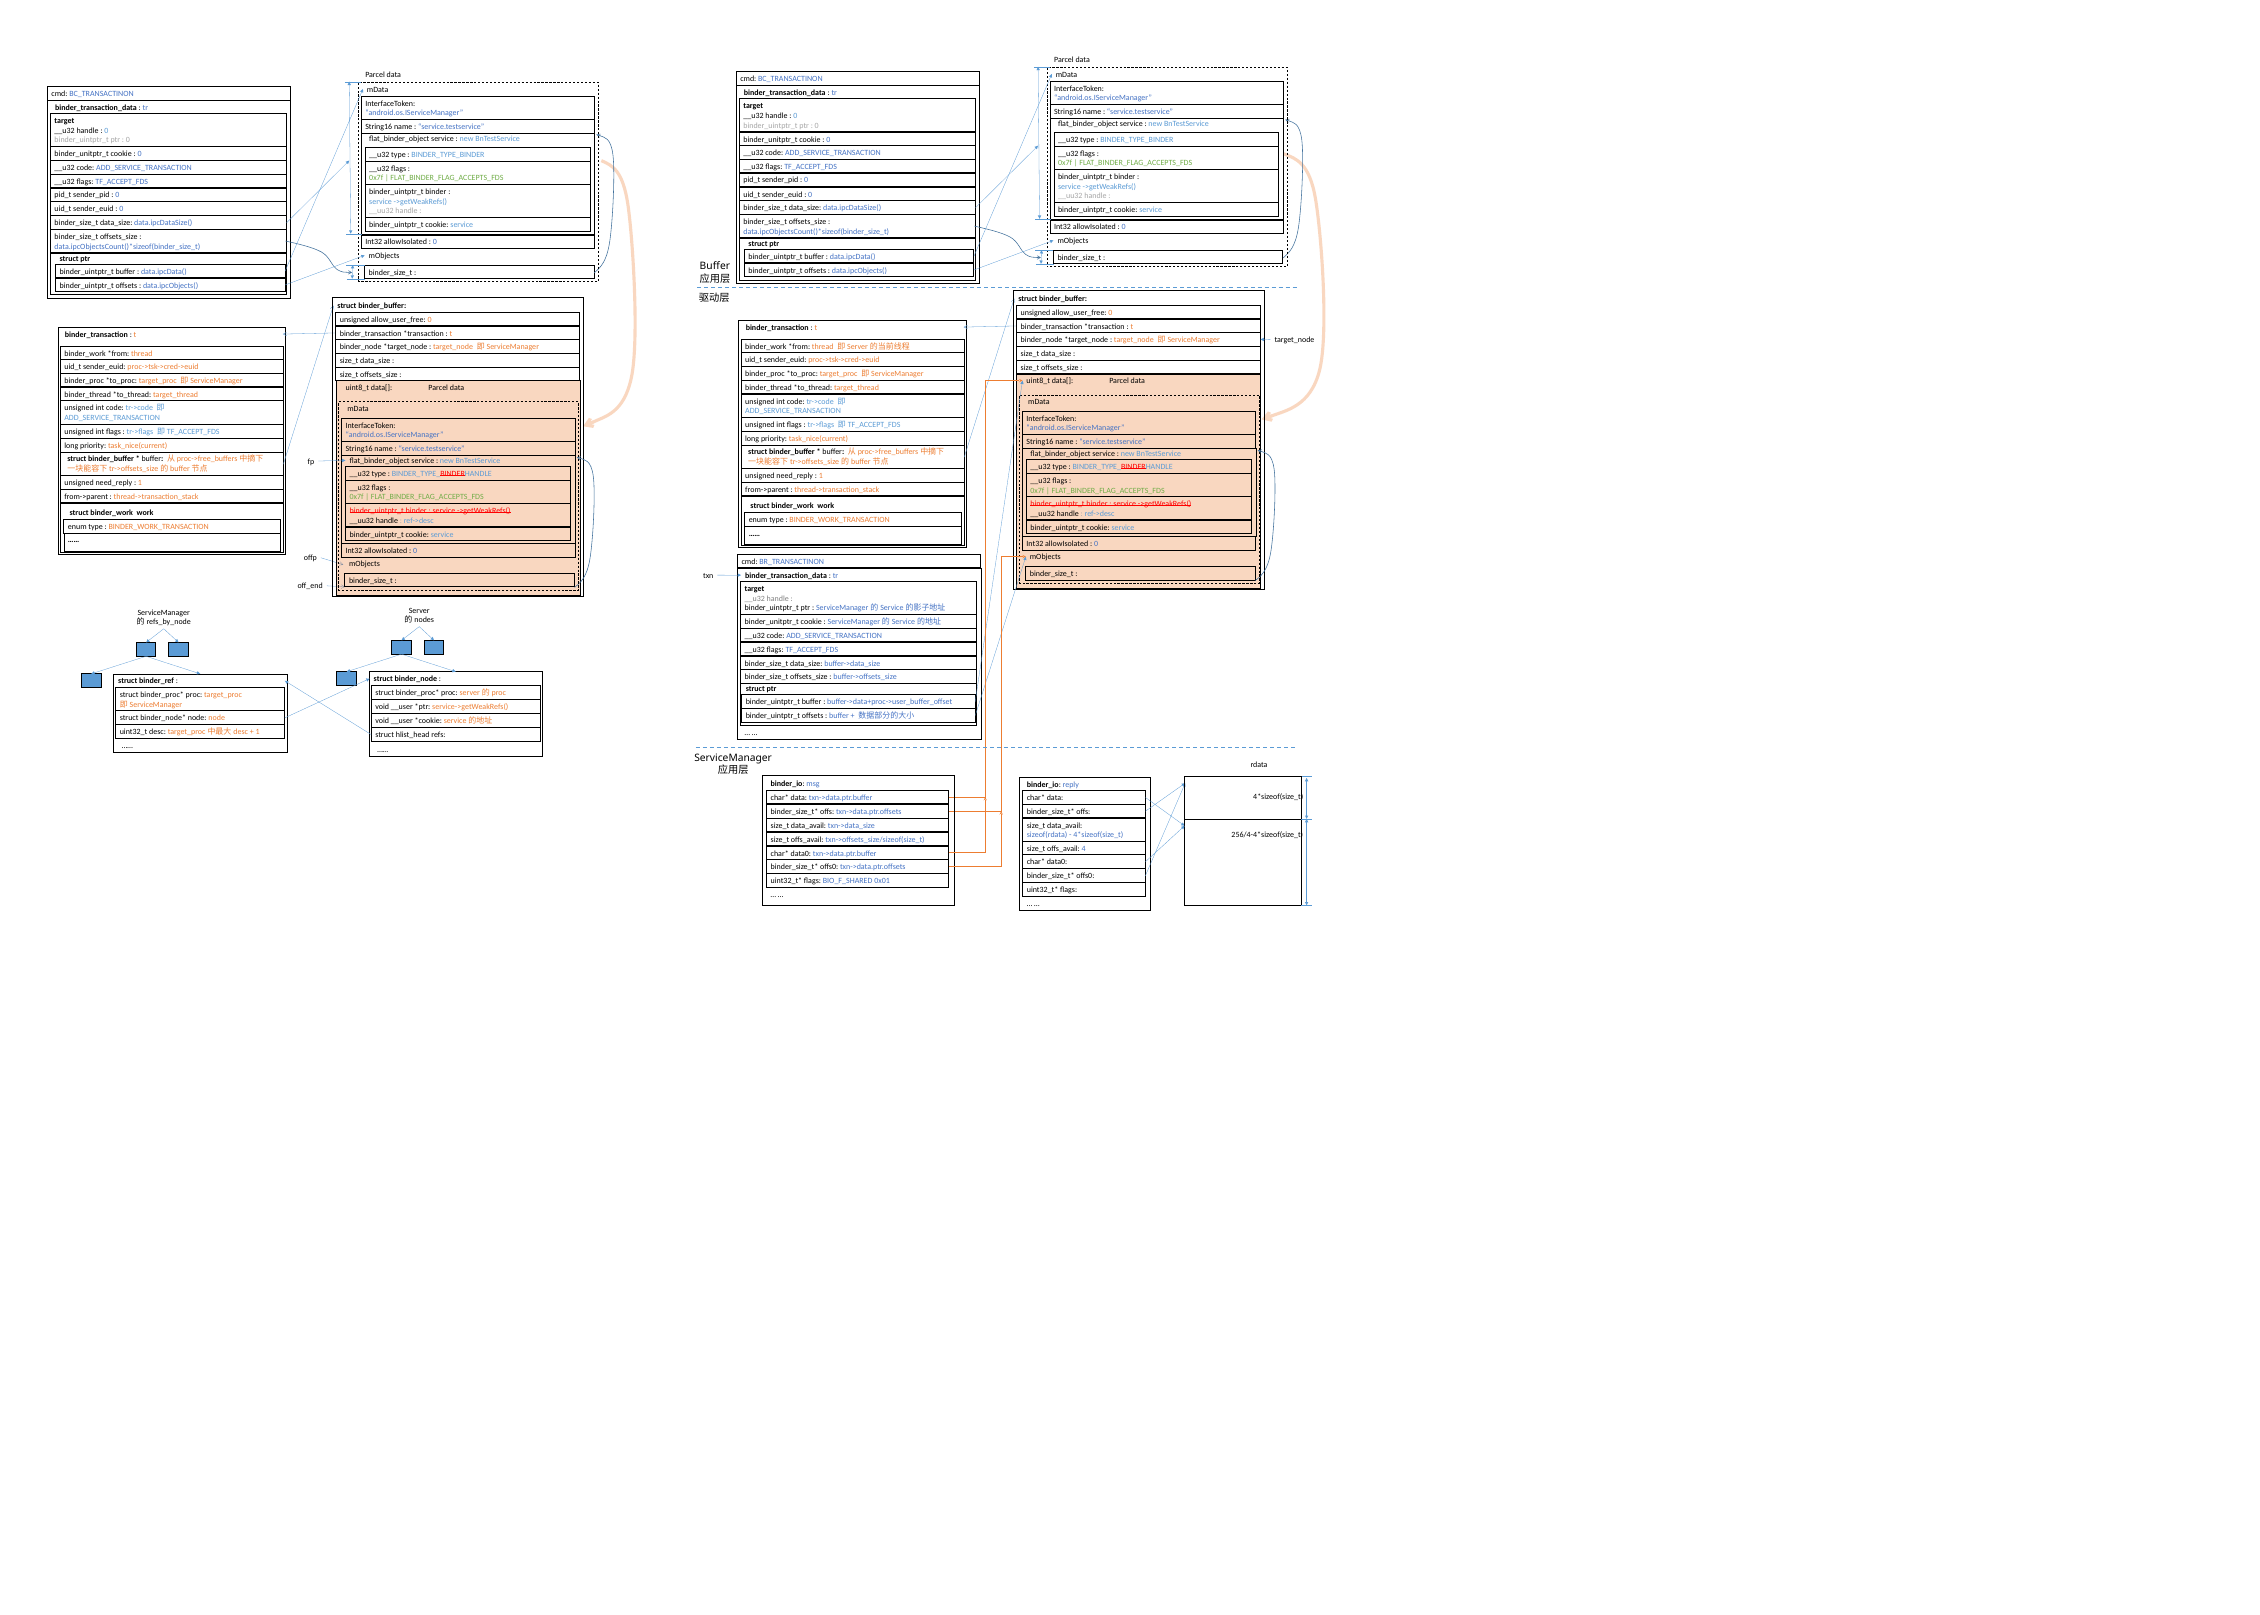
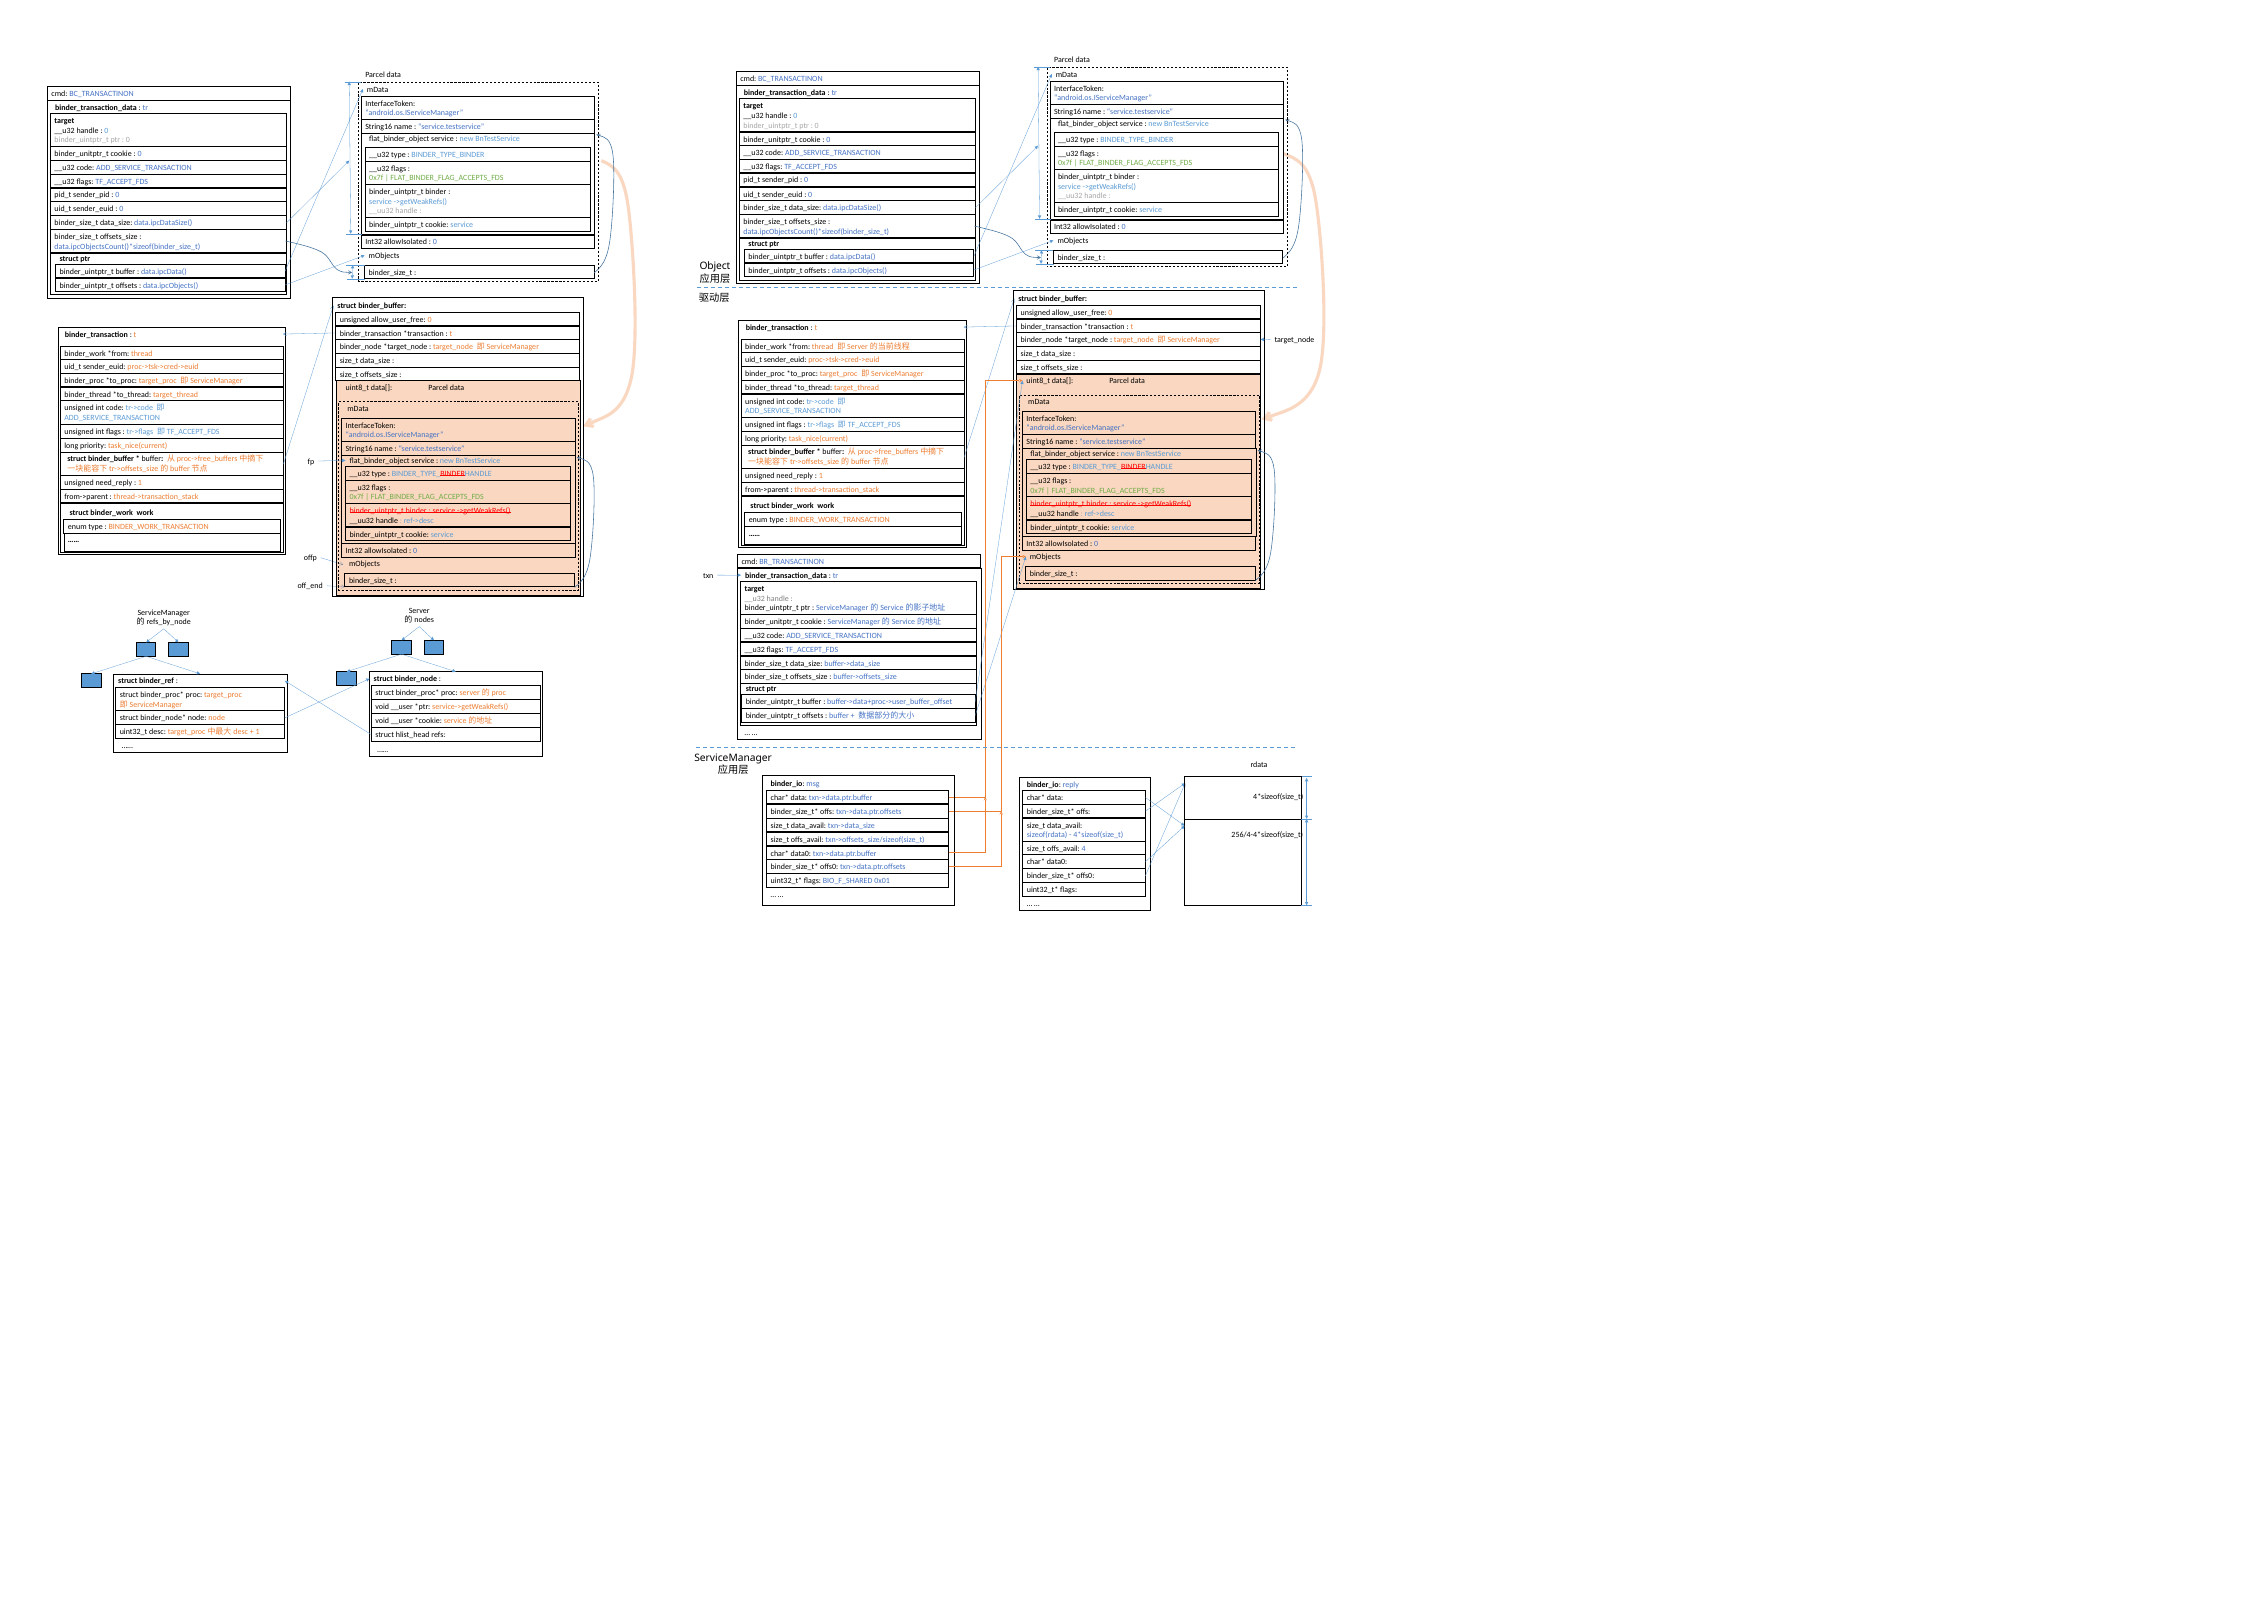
Buffer at (715, 266): Buffer -> Object
